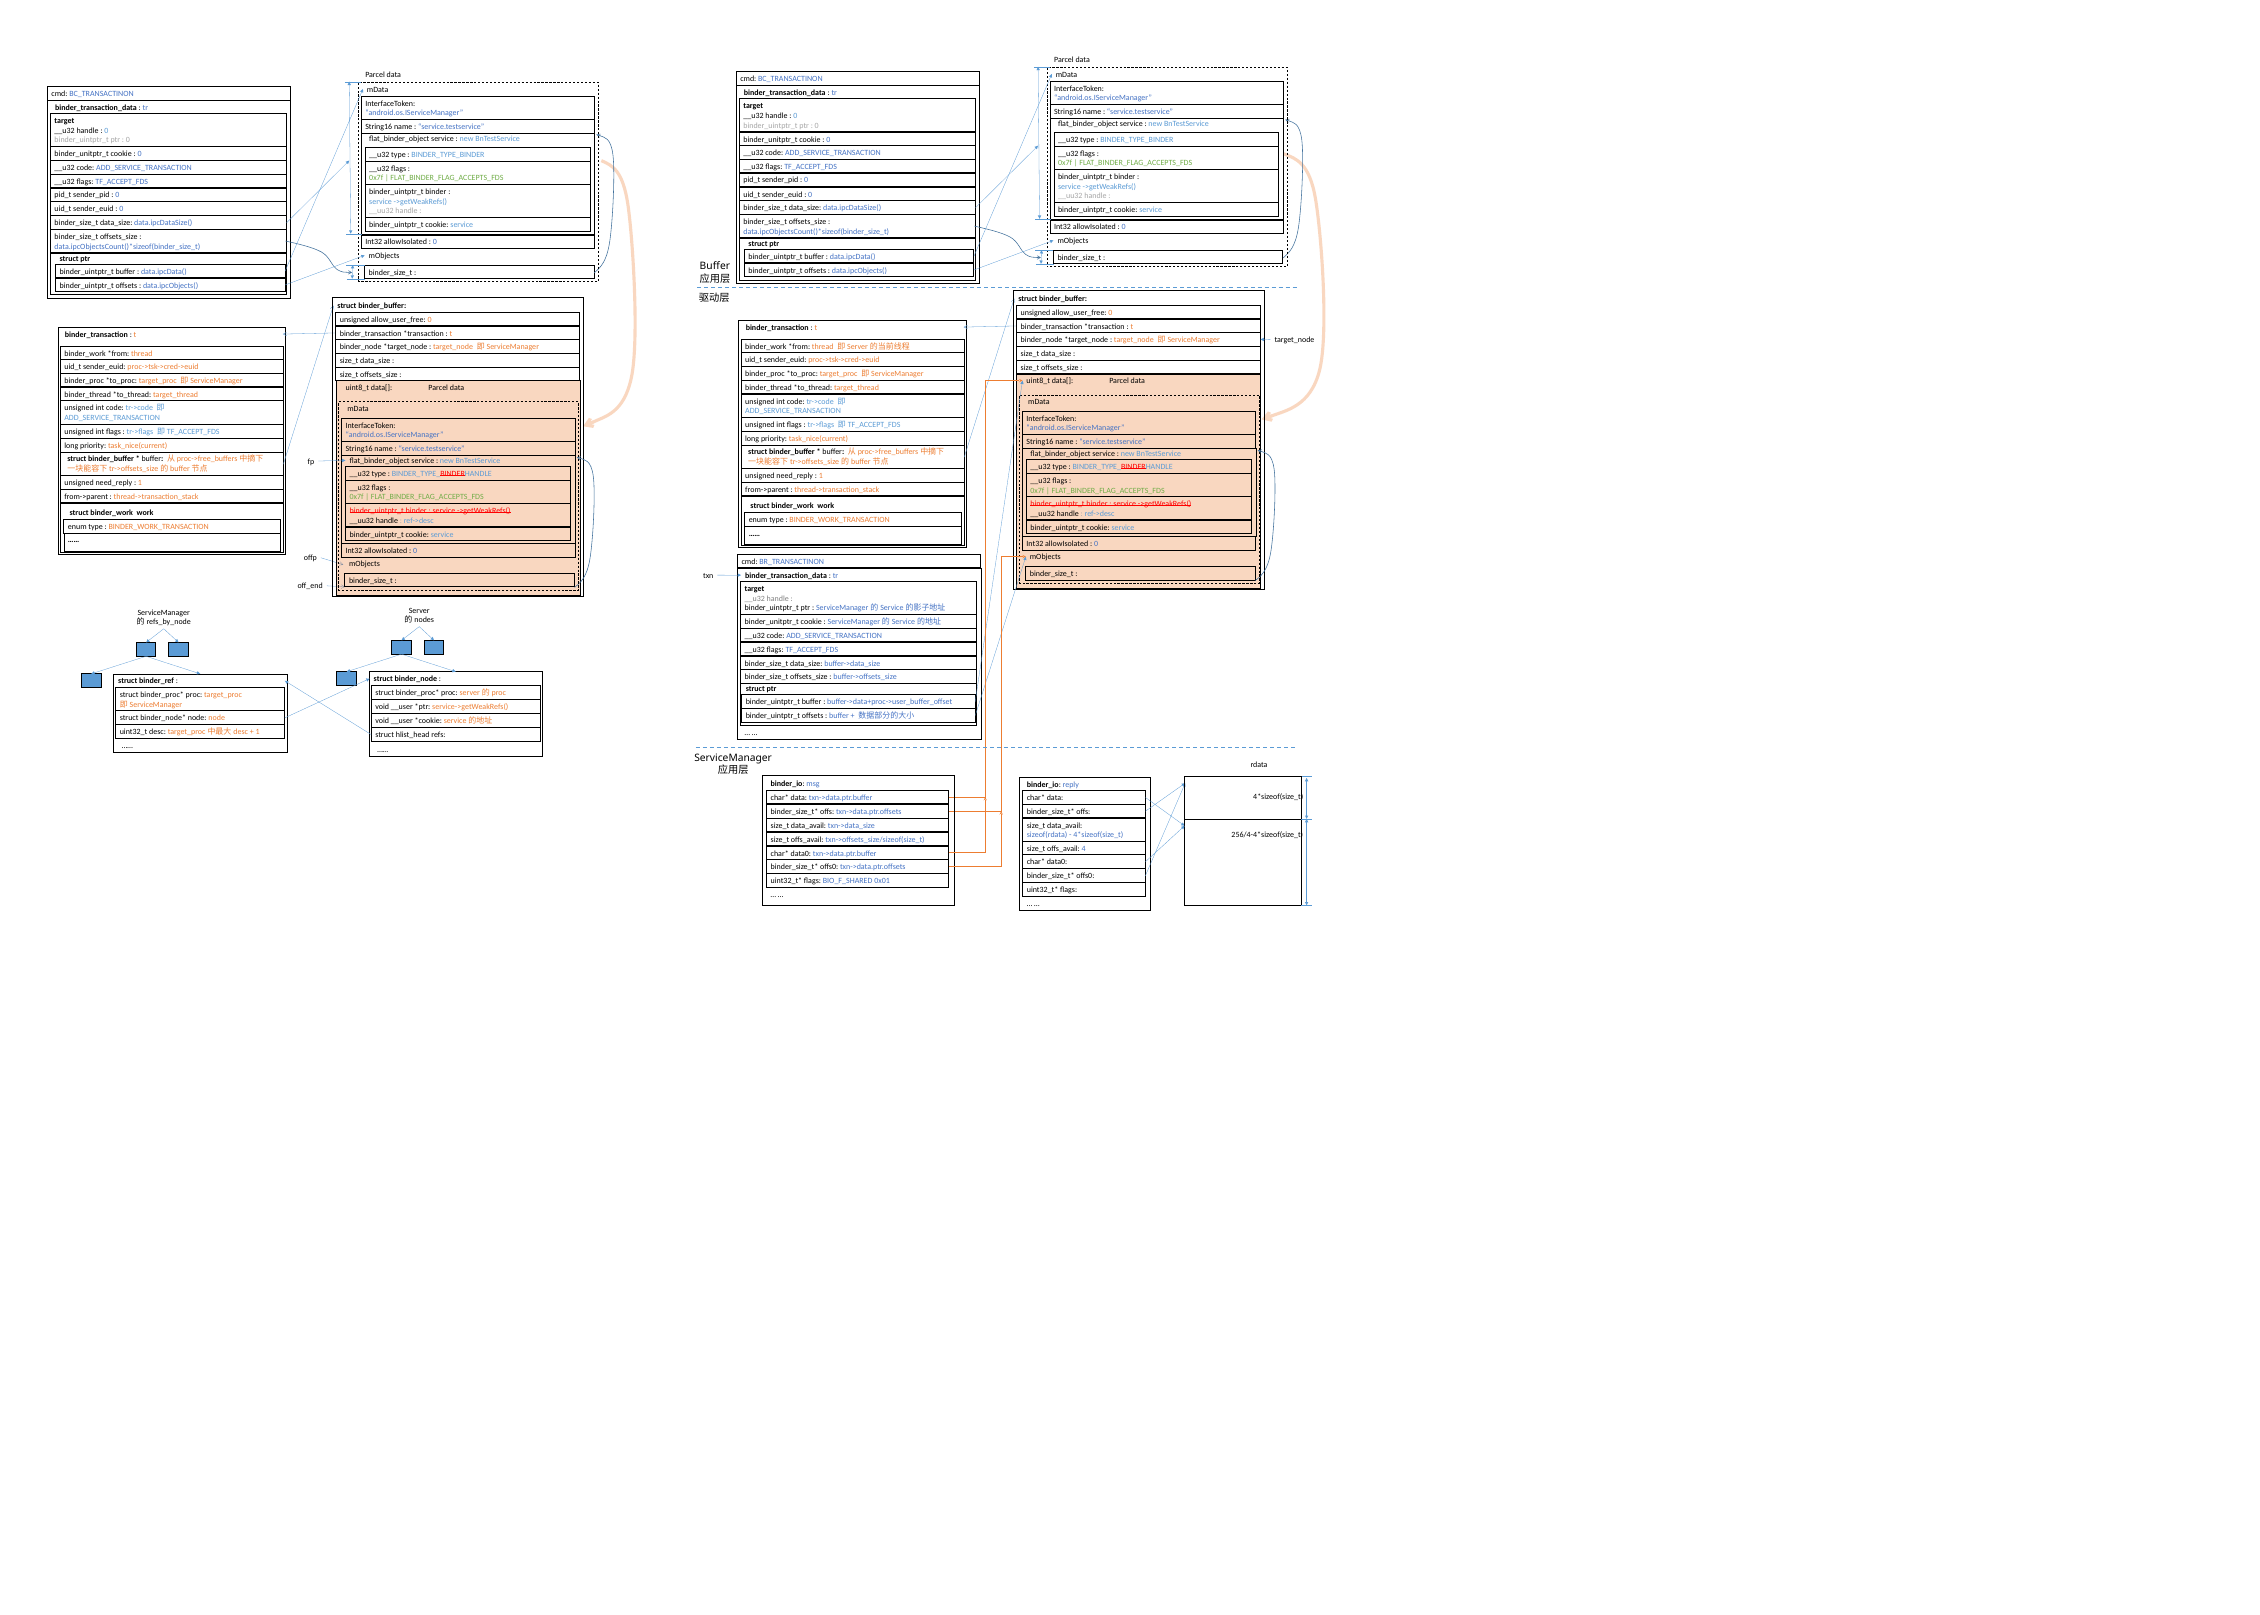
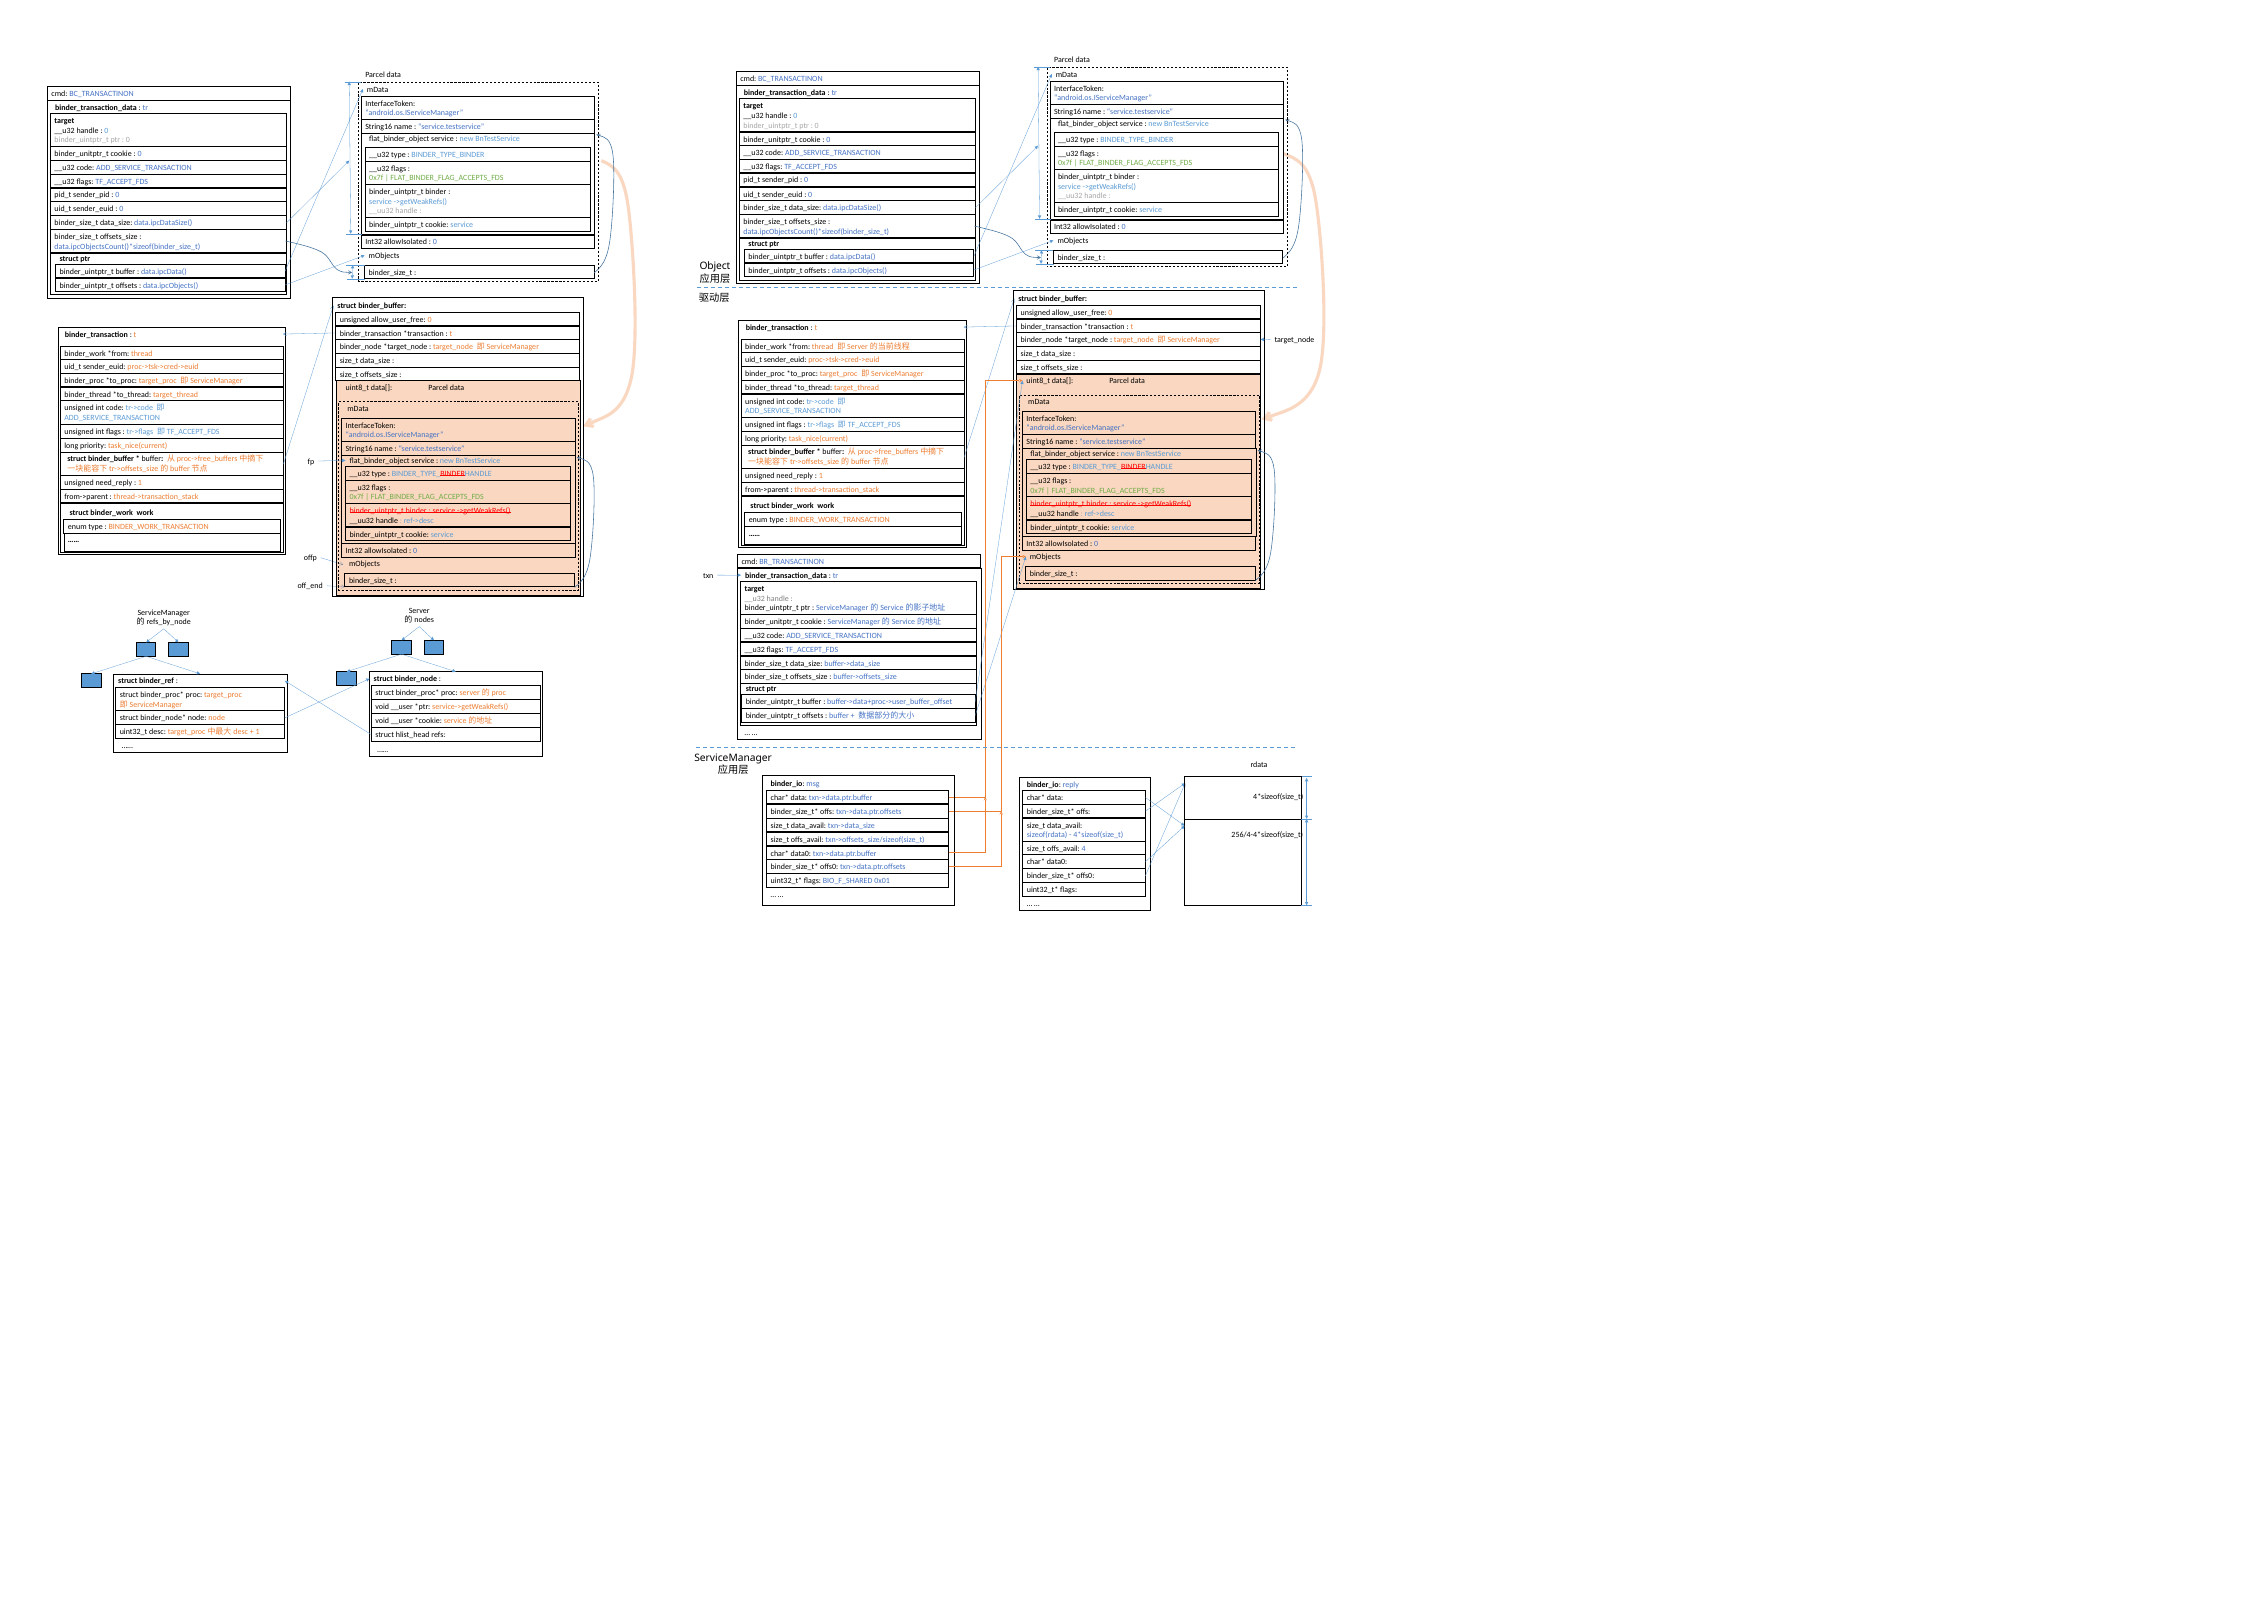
Buffer at (715, 266): Buffer -> Object
